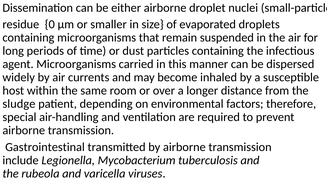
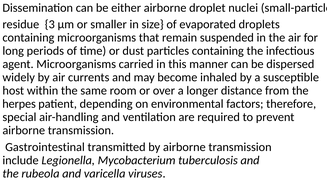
0: 0 -> 3
sludge: sludge -> herpes
